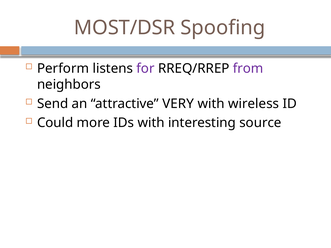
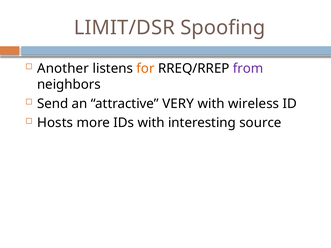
MOST/DSR: MOST/DSR -> LIMIT/DSR
Perform: Perform -> Another
for colour: purple -> orange
Could: Could -> Hosts
